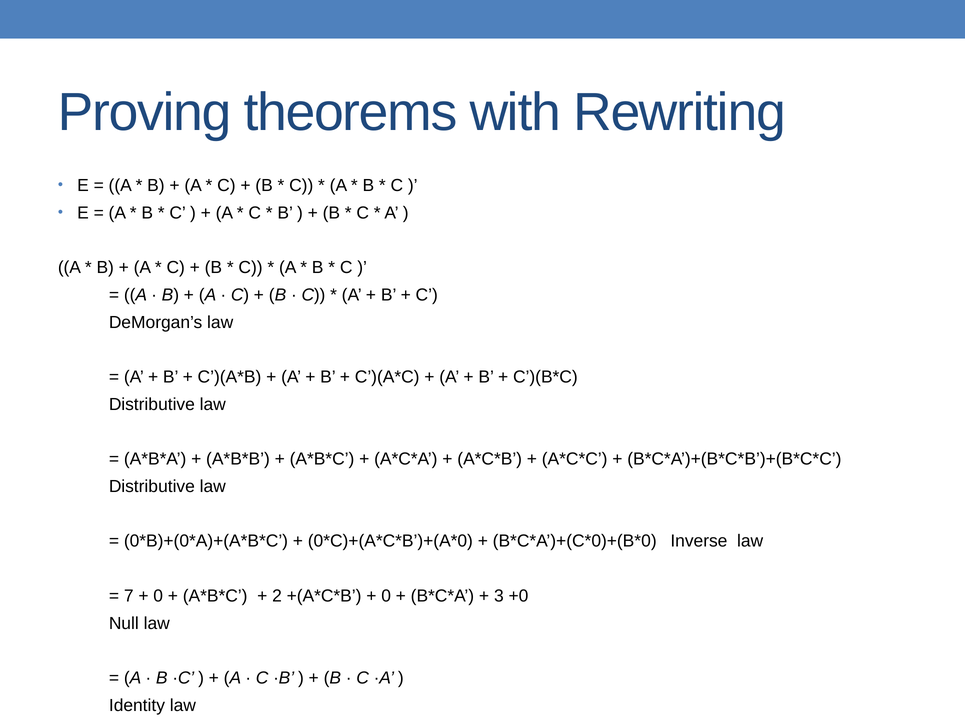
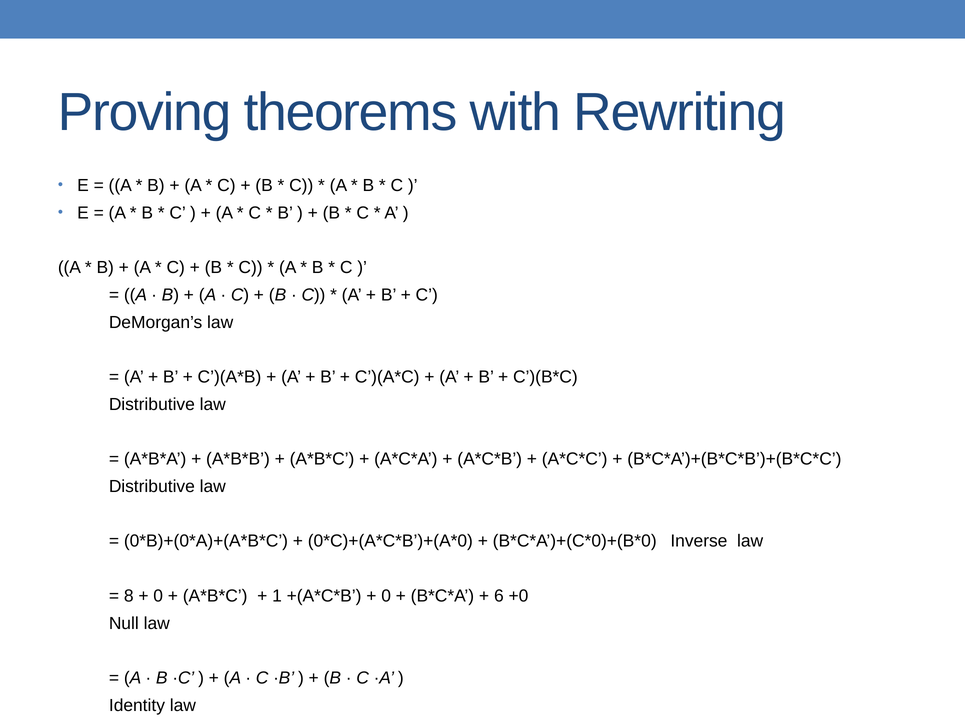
7: 7 -> 8
2: 2 -> 1
3: 3 -> 6
